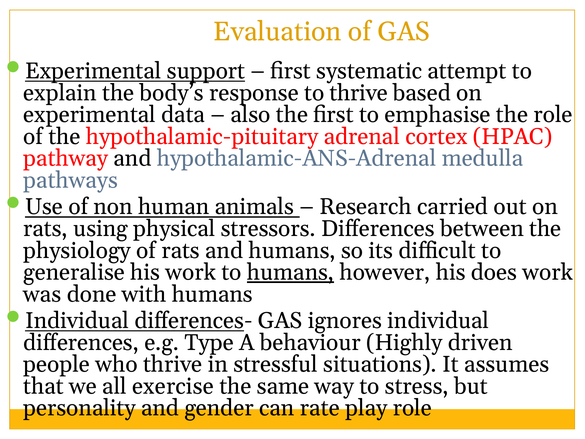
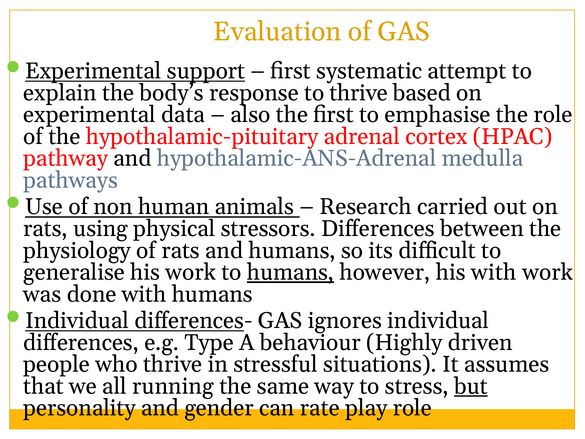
his does: does -> with
exercise: exercise -> running
but underline: none -> present
